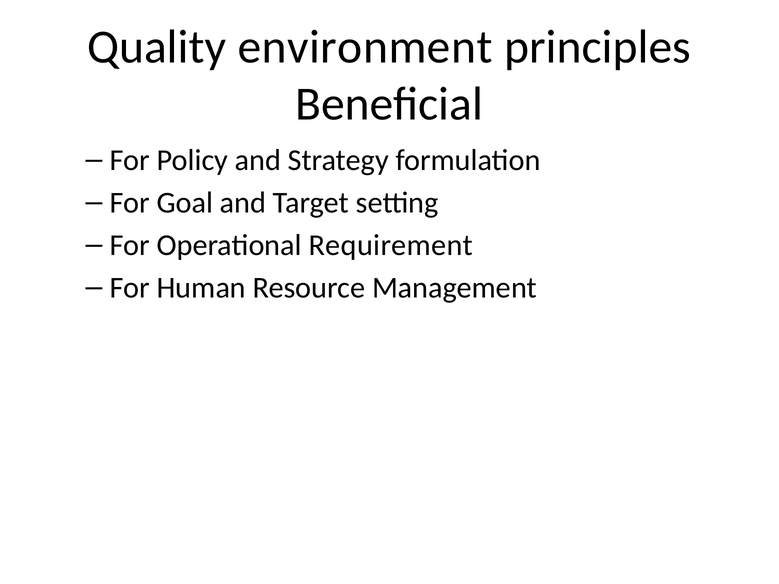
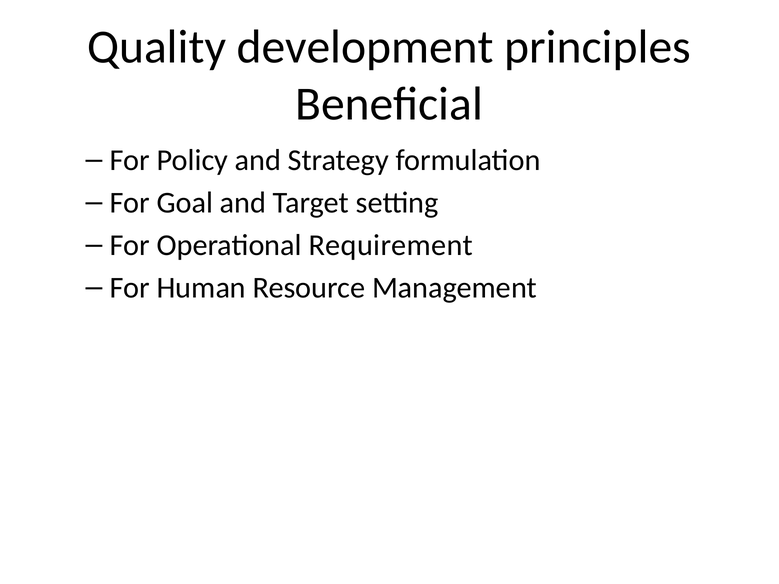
environment: environment -> development
